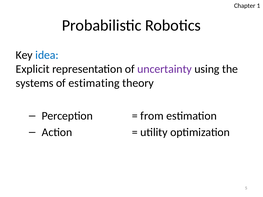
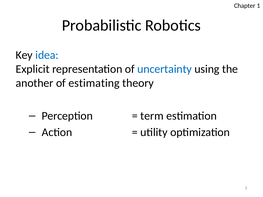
uncertainty colour: purple -> blue
systems: systems -> another
from: from -> term
